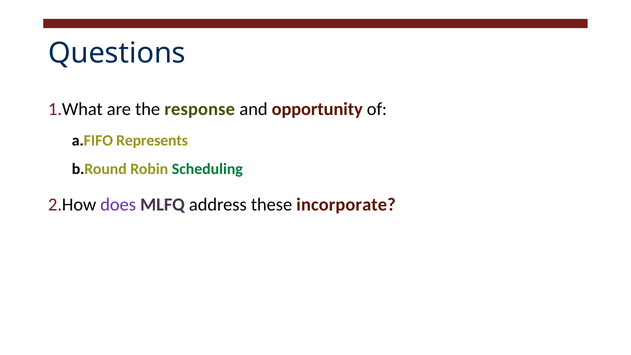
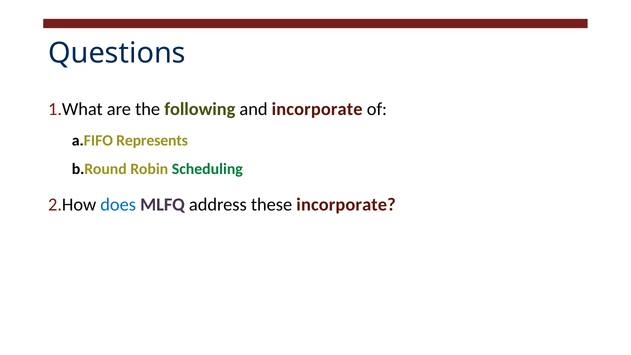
response: response -> following
and opportunity: opportunity -> incorporate
does colour: purple -> blue
